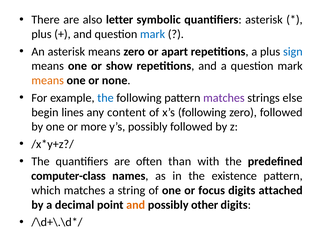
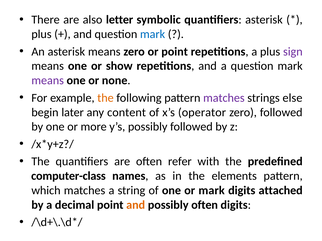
or apart: apart -> point
sign colour: blue -> purple
means at (48, 81) colour: orange -> purple
the at (105, 98) colour: blue -> orange
lines: lines -> later
x’s following: following -> operator
than: than -> refer
existence: existence -> elements
or focus: focus -> mark
possibly other: other -> often
